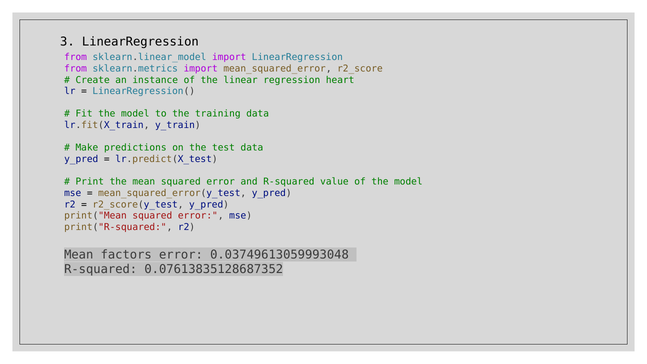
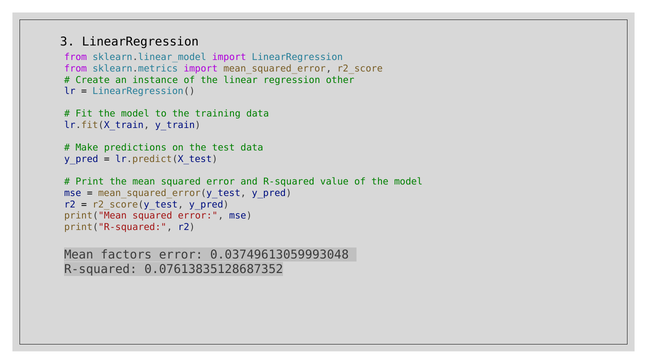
heart: heart -> other
